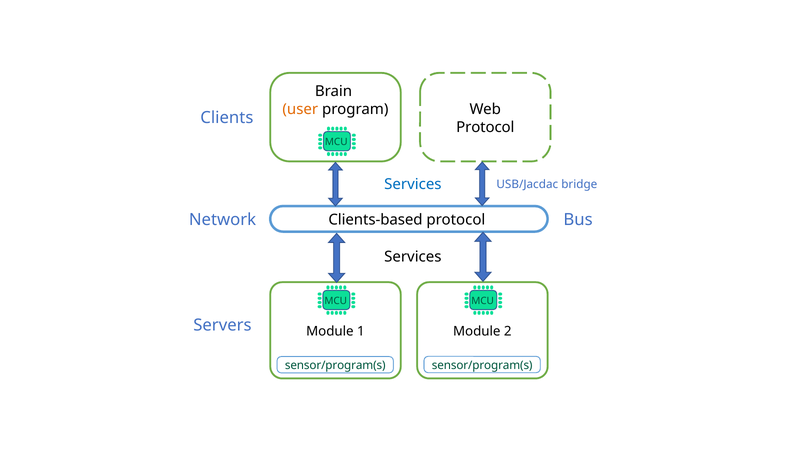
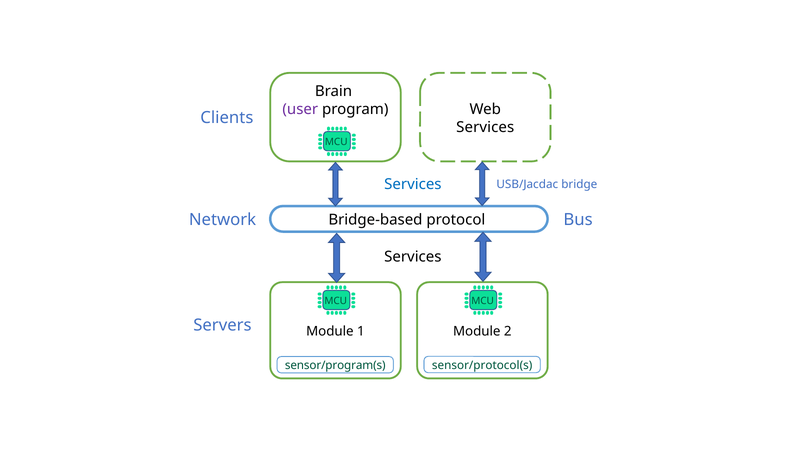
user colour: orange -> purple
Protocol at (485, 127): Protocol -> Services
Clients-based: Clients-based -> Bridge-based
sensor/program(s at (482, 365): sensor/program(s -> sensor/protocol(s
